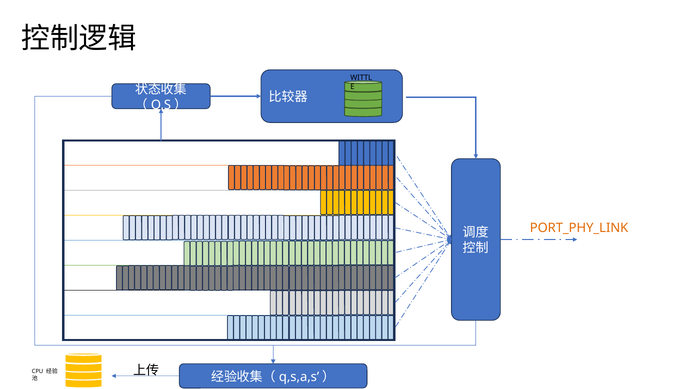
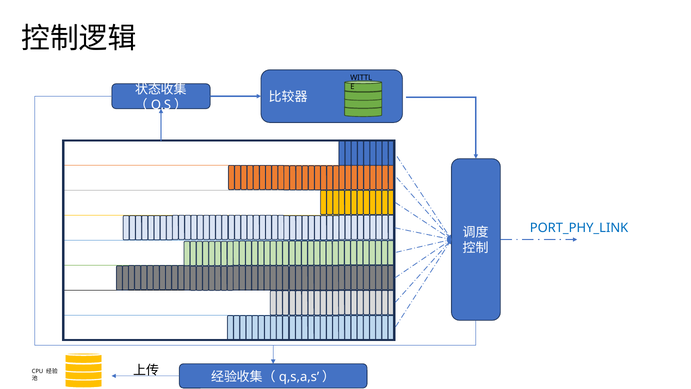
PORT_PHY_LINK colour: orange -> blue
